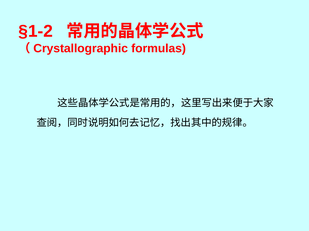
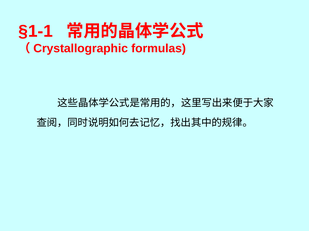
§1-2: §1-2 -> §1-1
